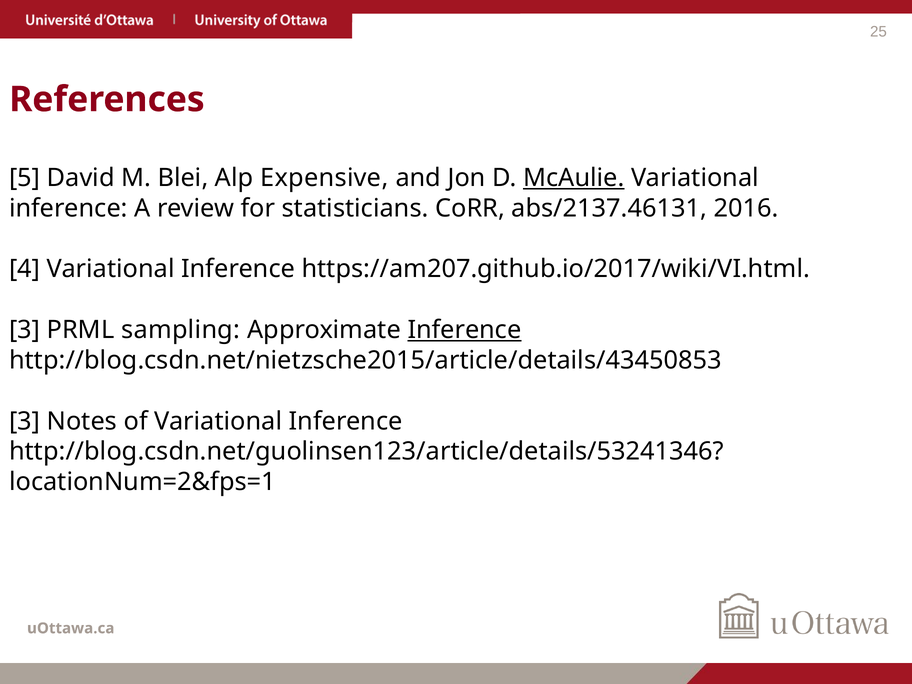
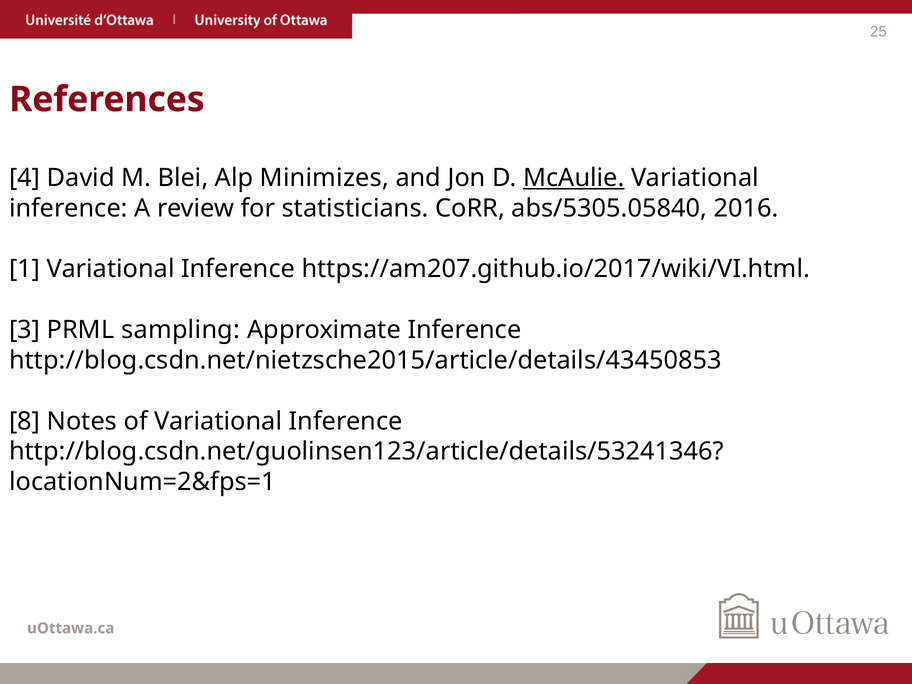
5: 5 -> 4
Expensive: Expensive -> Minimizes
abs/2137.46131: abs/2137.46131 -> abs/5305.05840
4: 4 -> 1
Inference at (464, 330) underline: present -> none
3 at (25, 421): 3 -> 8
